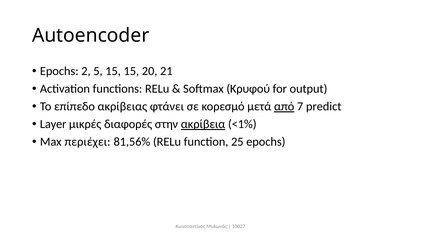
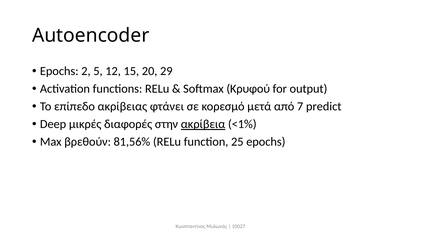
5 15: 15 -> 12
21: 21 -> 29
από underline: present -> none
Layer: Layer -> Deep
περιέχει: περιέχει -> βρεθούν
